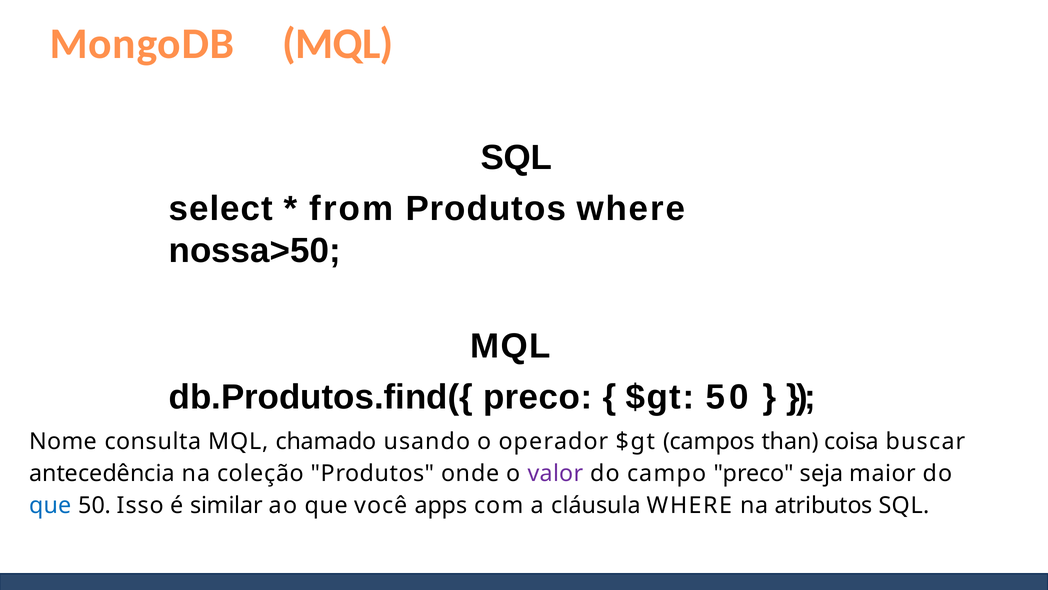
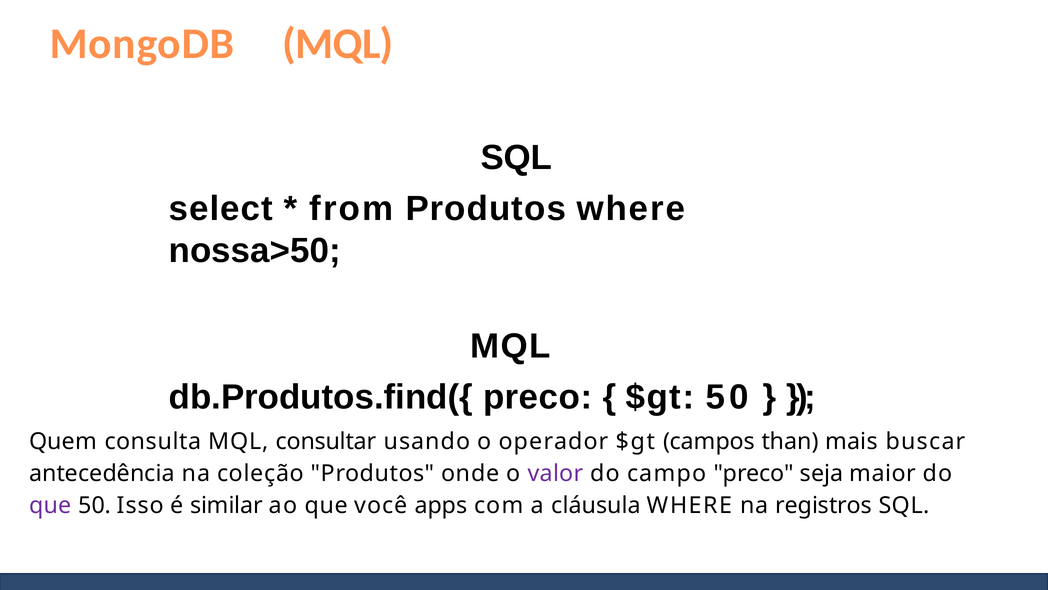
Nome: Nome -> Quem
chamado: chamado -> consultar
coisa: coisa -> mais
que at (50, 505) colour: blue -> purple
atributos: atributos -> registros
